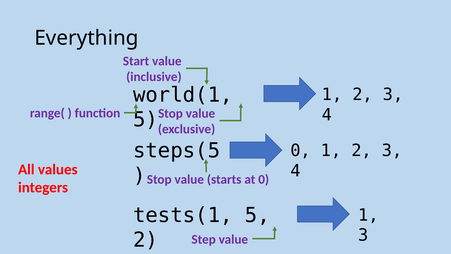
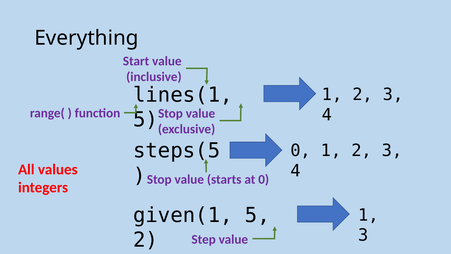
world(1: world(1 -> lines(1
tests(1: tests(1 -> given(1
